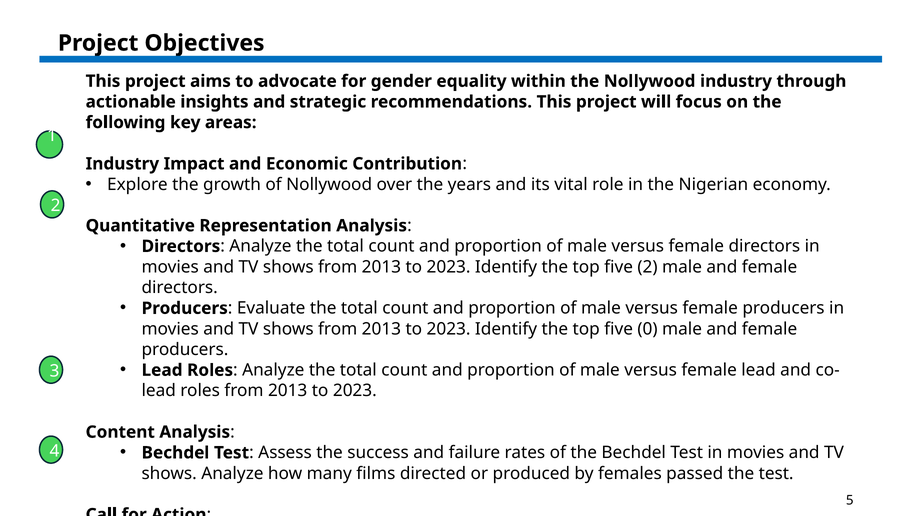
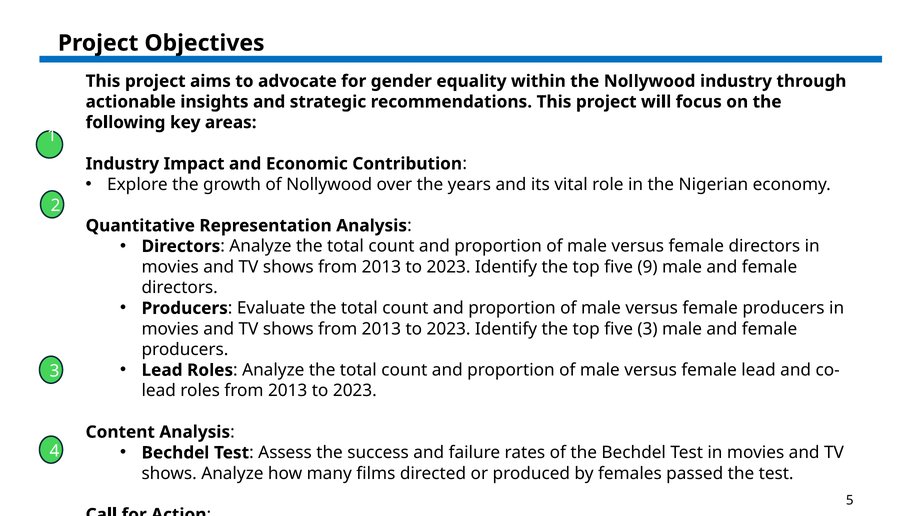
five 2: 2 -> 9
five 0: 0 -> 3
